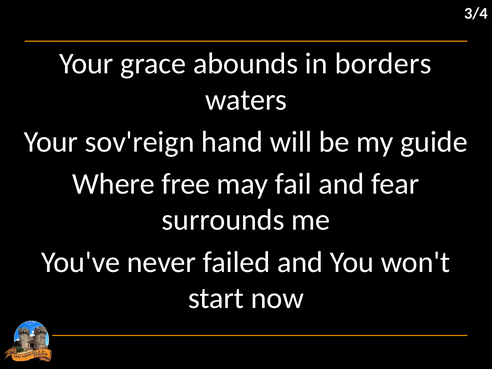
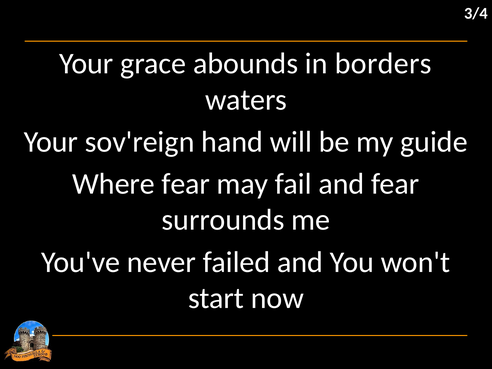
Where free: free -> fear
